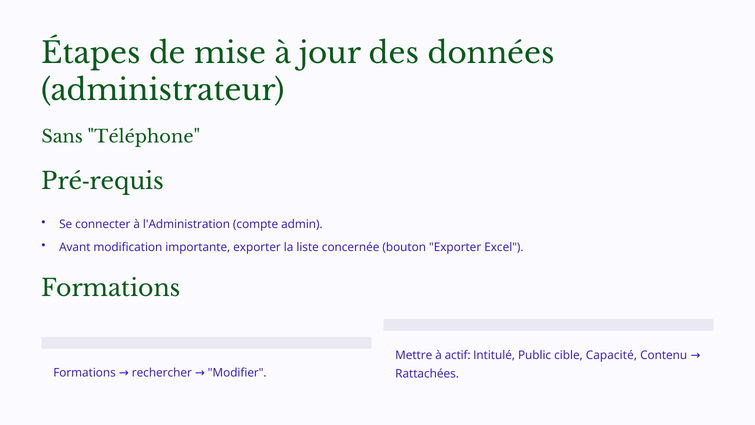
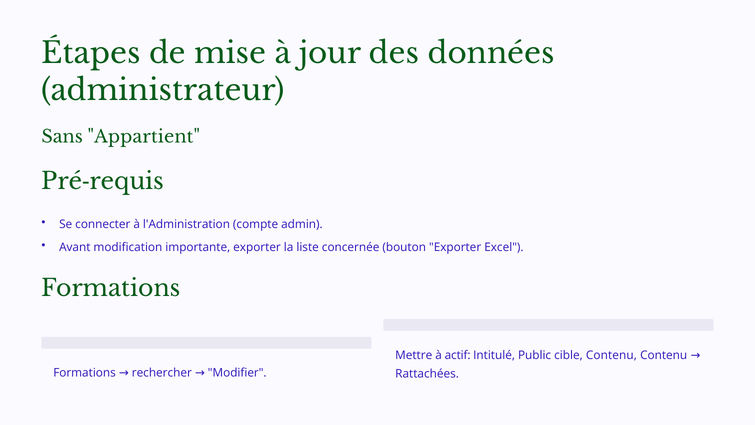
Téléphone: Téléphone -> Appartient
cible Capacité: Capacité -> Contenu
